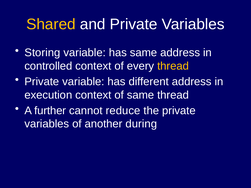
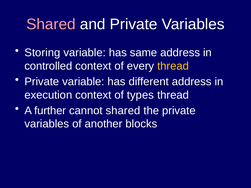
Shared at (51, 24) colour: yellow -> pink
of same: same -> types
cannot reduce: reduce -> shared
during: during -> blocks
